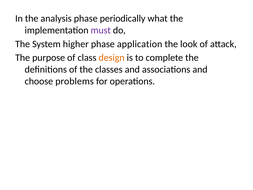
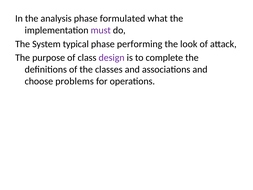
periodically: periodically -> formulated
higher: higher -> typical
application: application -> performing
design colour: orange -> purple
